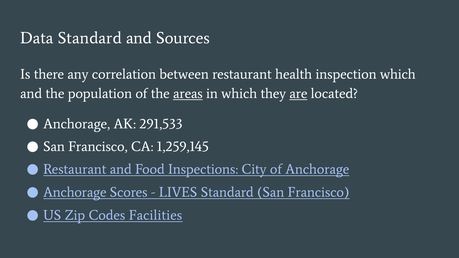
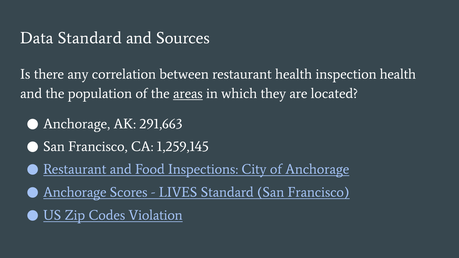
inspection which: which -> health
are underline: present -> none
291,533: 291,533 -> 291,663
Facilities: Facilities -> Violation
